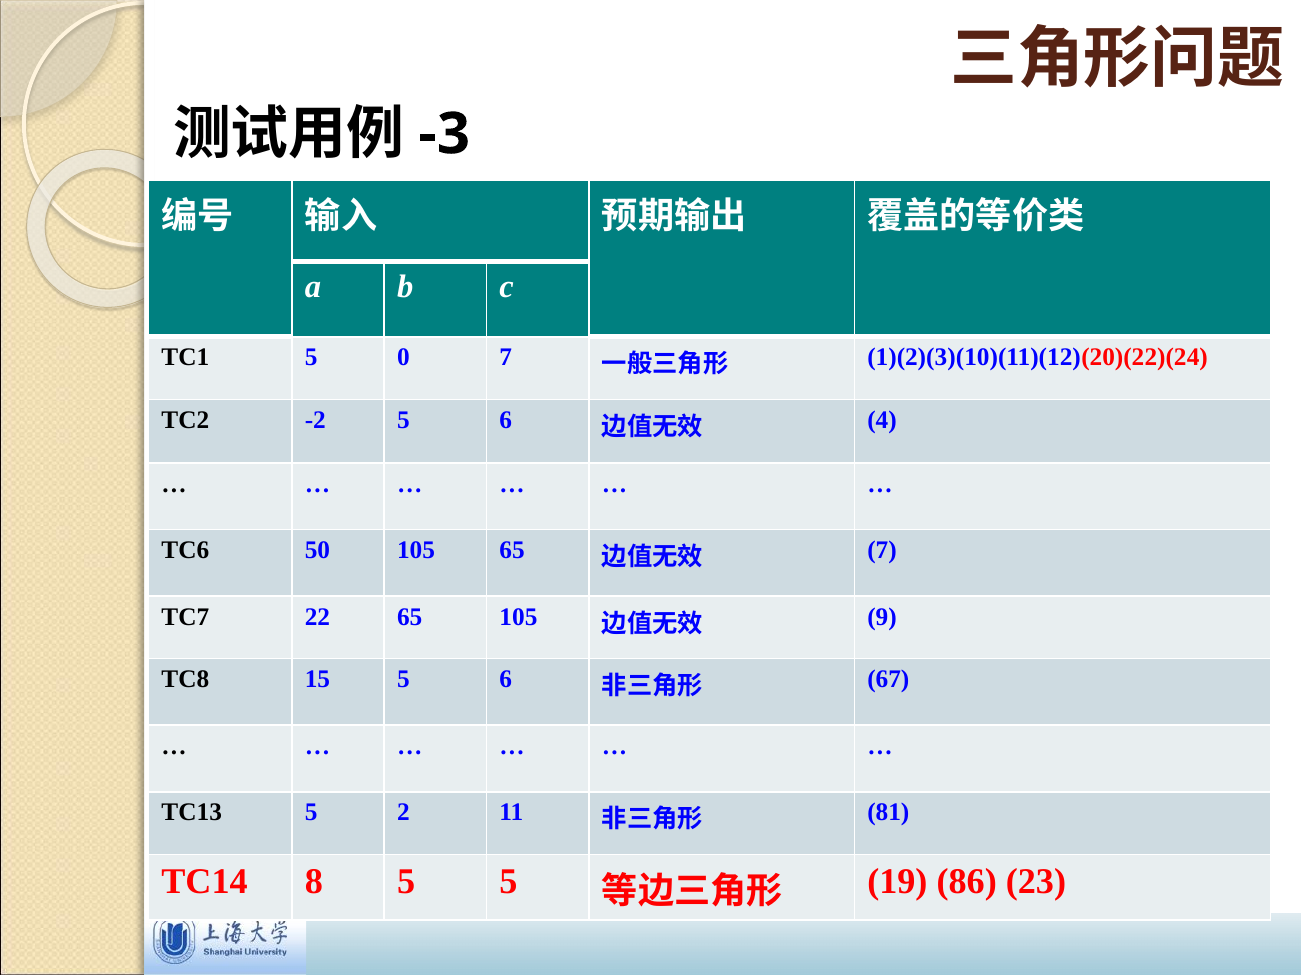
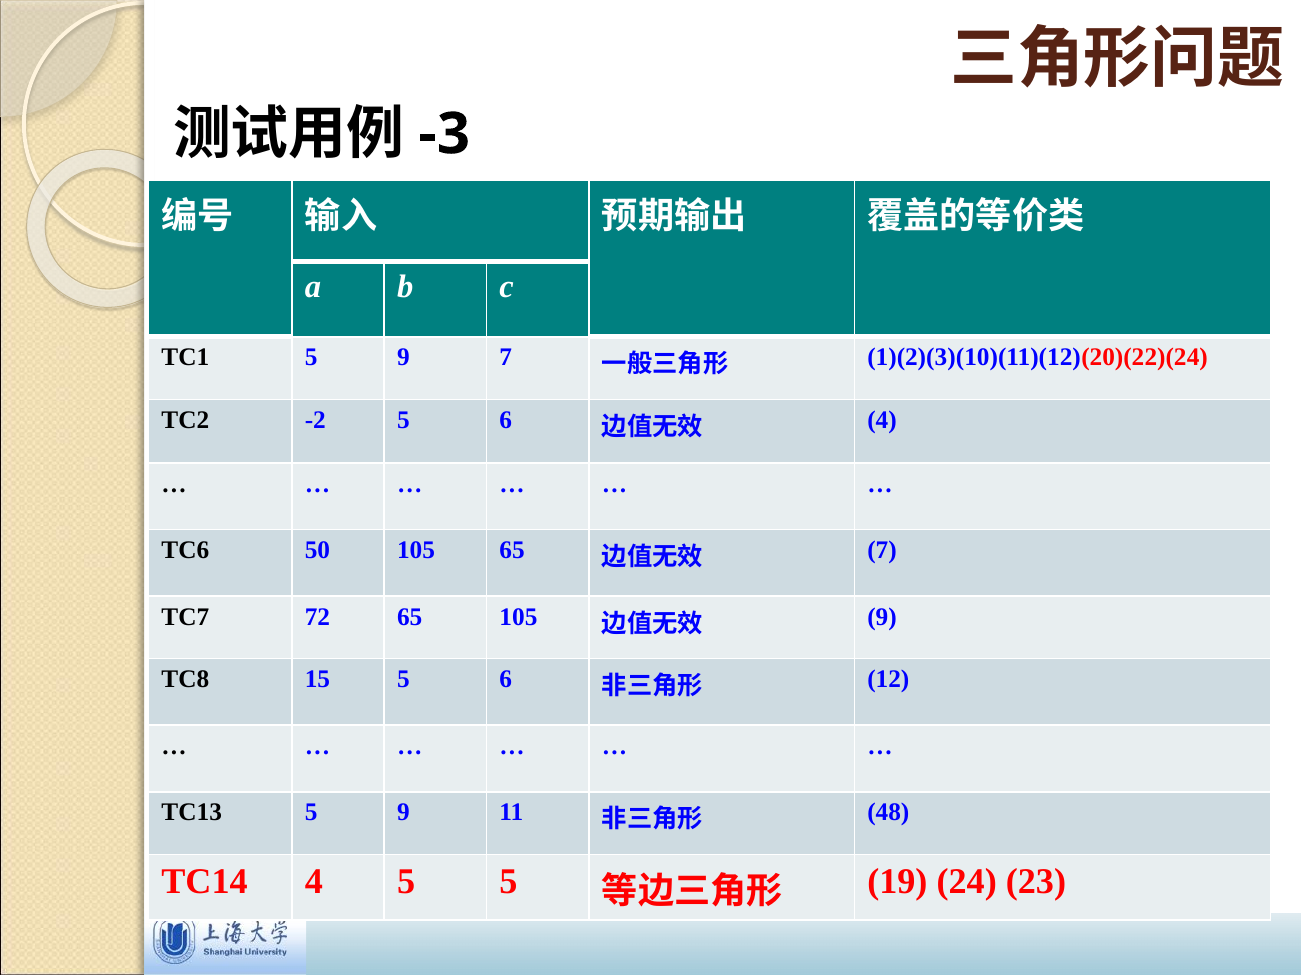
TC1 5 0: 0 -> 9
22: 22 -> 72
67: 67 -> 12
TC13 5 2: 2 -> 9
81: 81 -> 48
TC14 8: 8 -> 4
86: 86 -> 24
